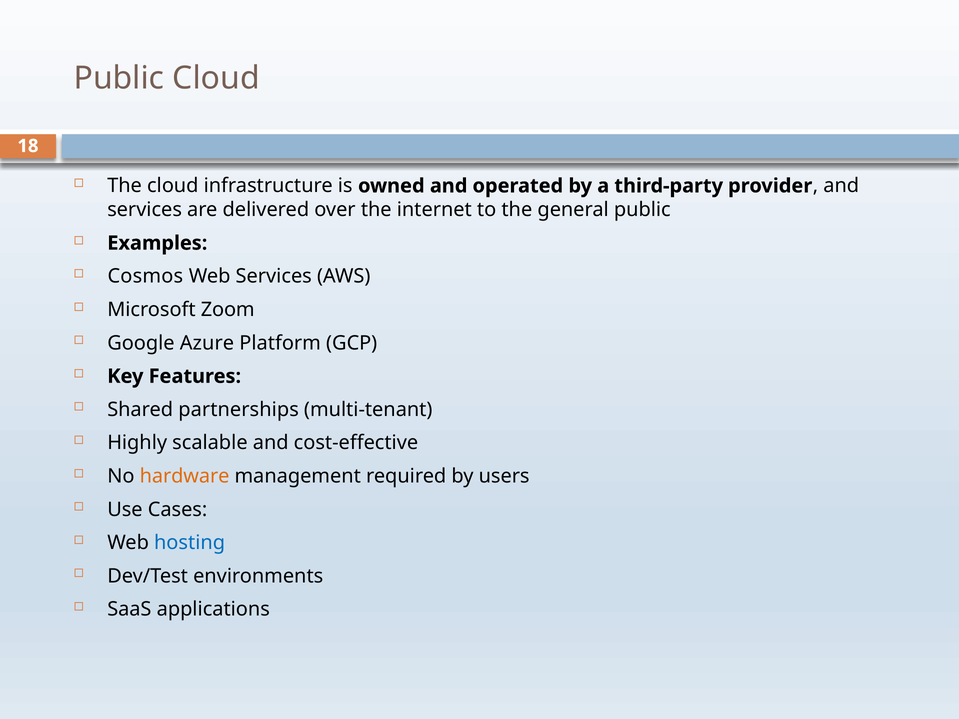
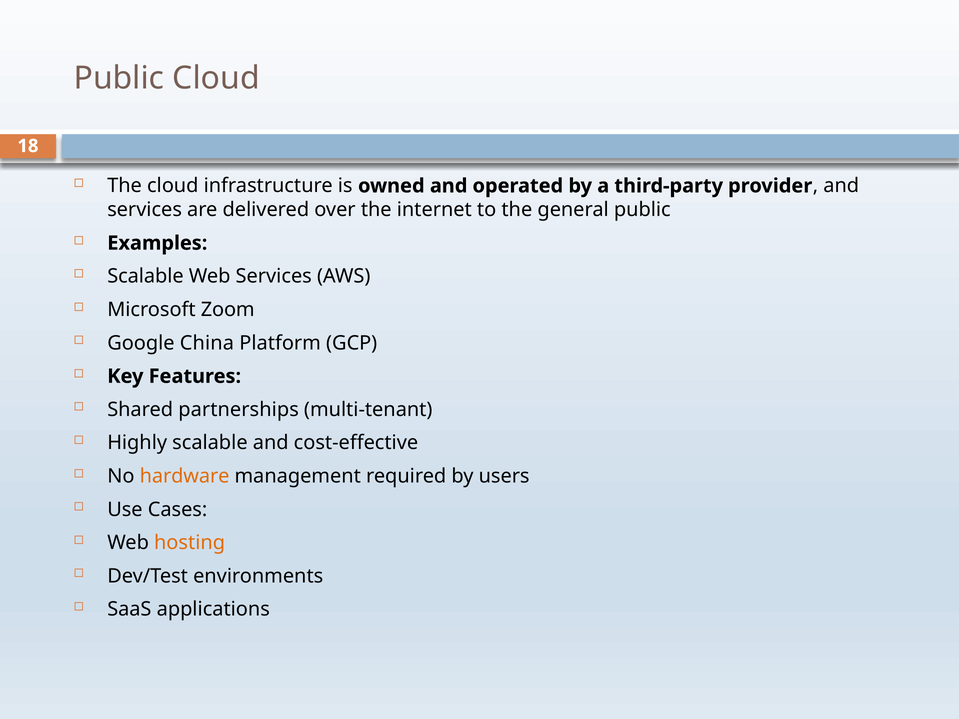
Cosmos at (145, 277): Cosmos -> Scalable
Azure: Azure -> China
hosting colour: blue -> orange
